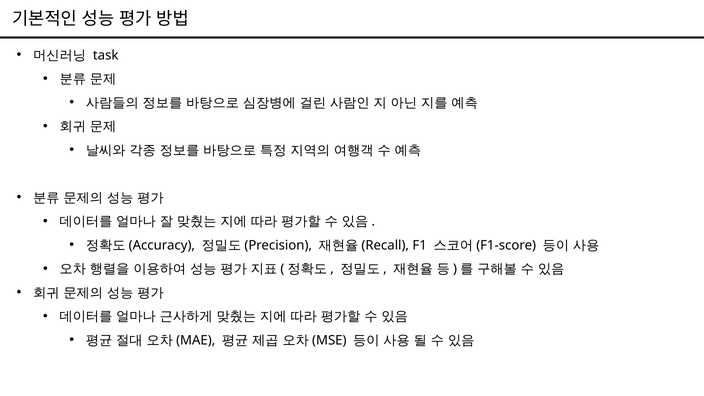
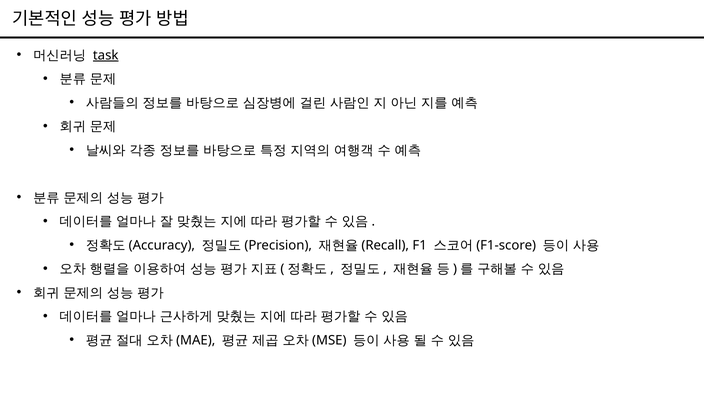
task underline: none -> present
